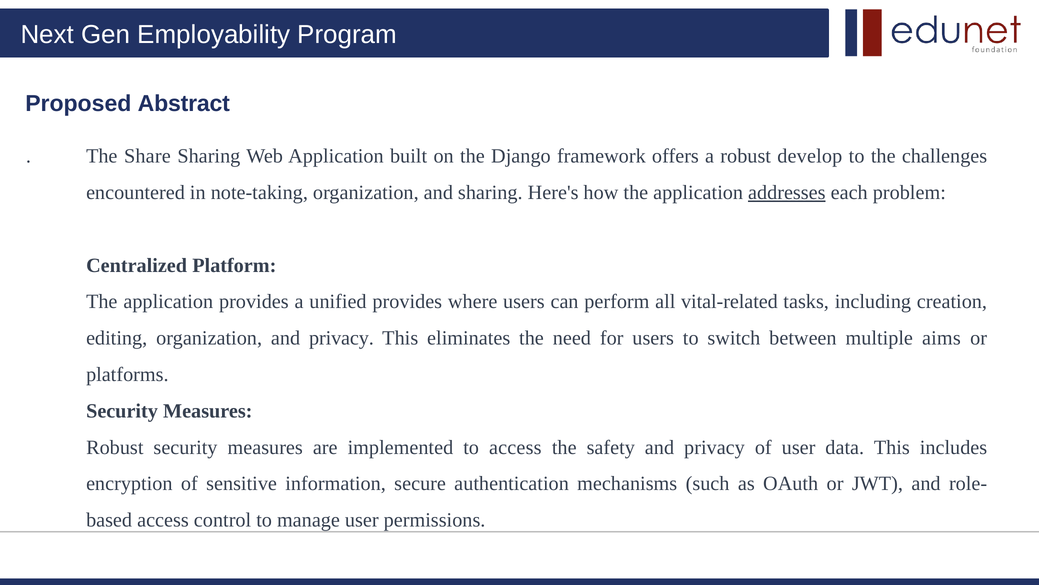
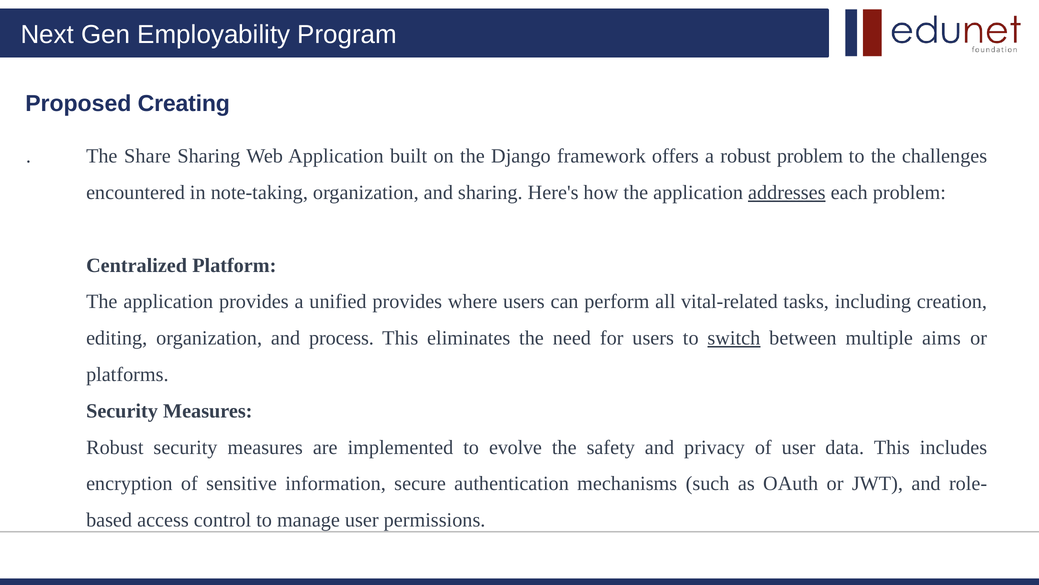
Abstract: Abstract -> Creating
robust develop: develop -> problem
organization and privacy: privacy -> process
switch underline: none -> present
to access: access -> evolve
